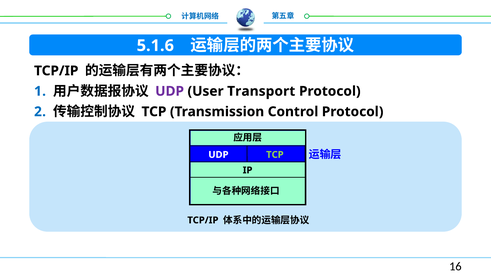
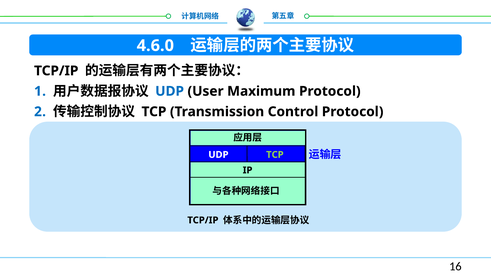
5.1.6: 5.1.6 -> 4.6.0
UDP at (170, 91) colour: purple -> blue
Transport: Transport -> Maximum
